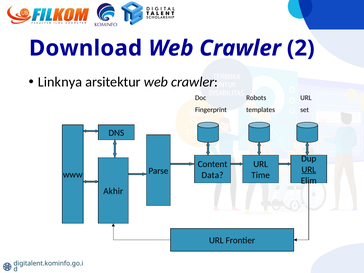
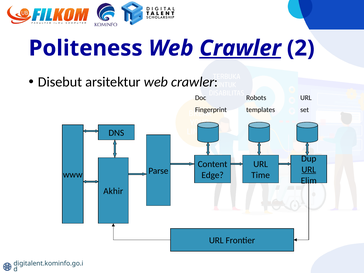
Download: Download -> Politeness
Crawler at (240, 48) underline: none -> present
Linknya: Linknya -> Disebut
Data: Data -> Edge
